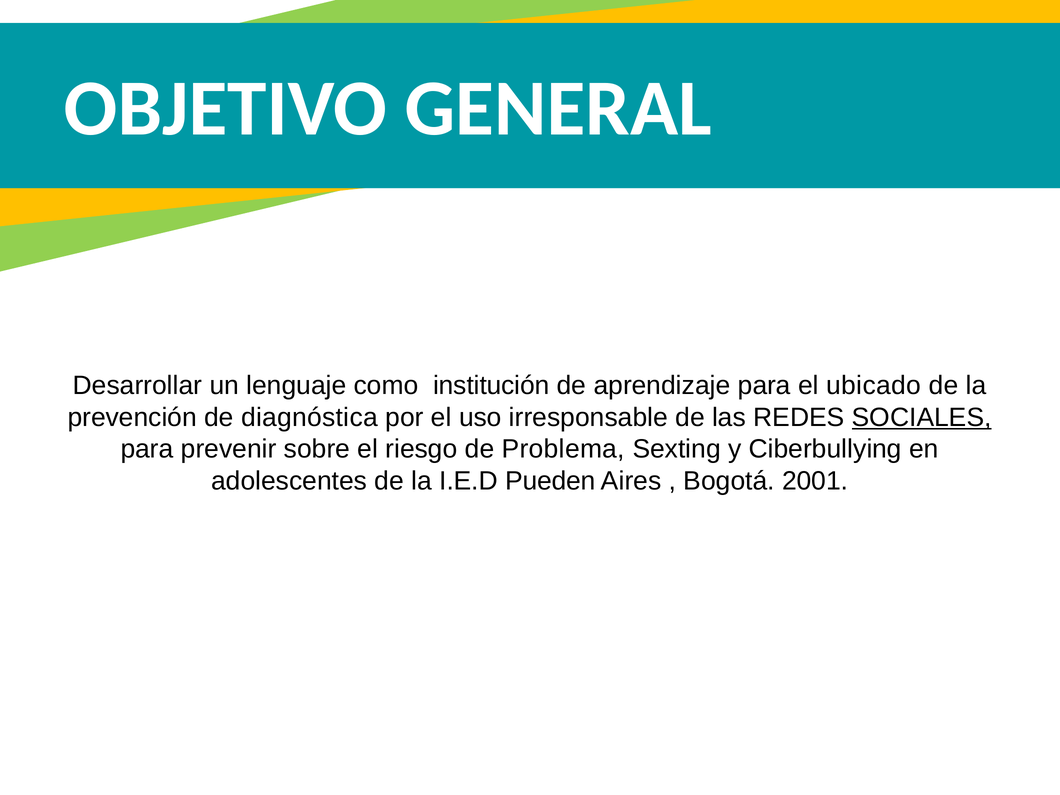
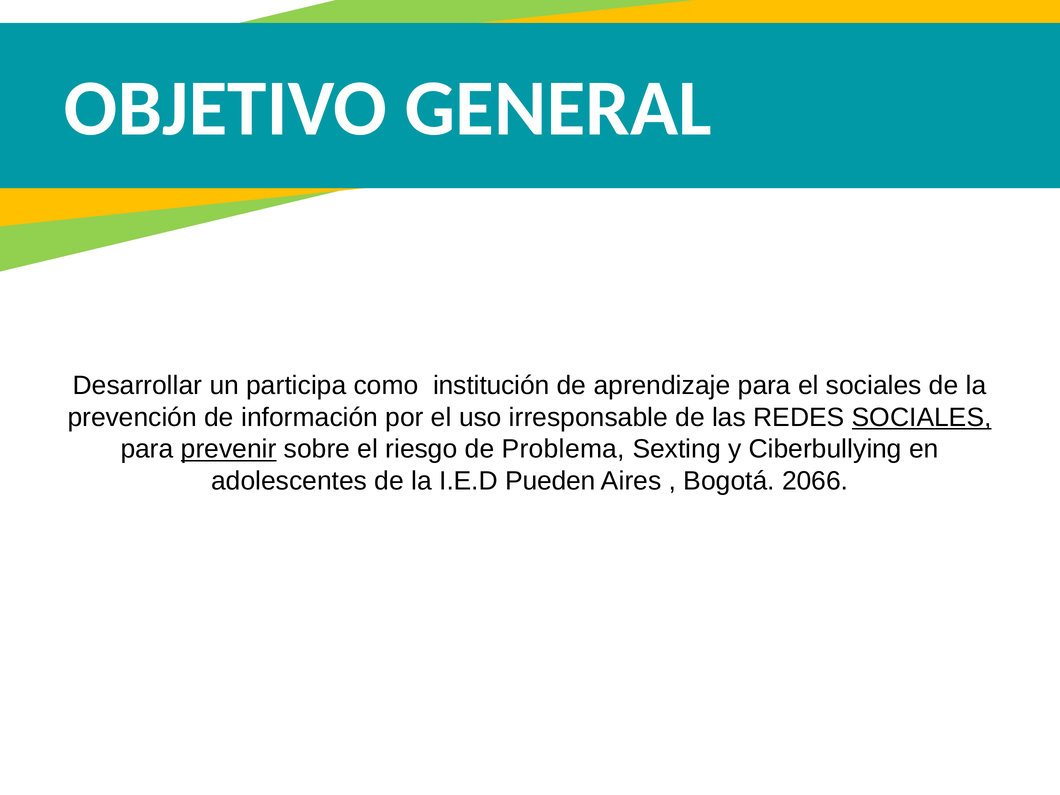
lenguaje: lenguaje -> participa
el ubicado: ubicado -> sociales
diagnóstica: diagnóstica -> información
prevenir underline: none -> present
2001: 2001 -> 2066
